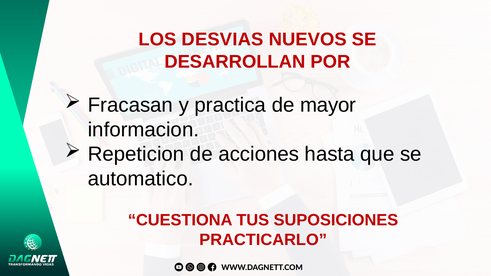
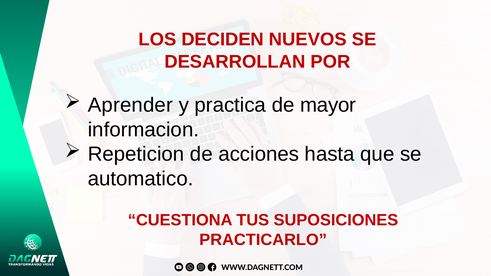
DESVIAS: DESVIAS -> DECIDEN
Fracasan: Fracasan -> Aprender
